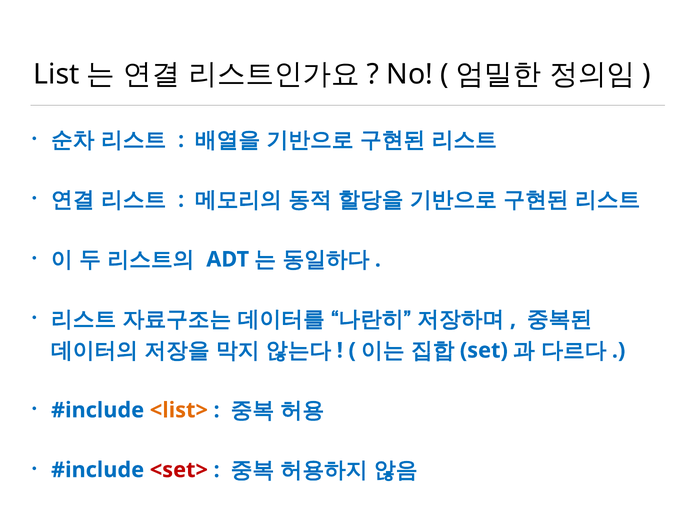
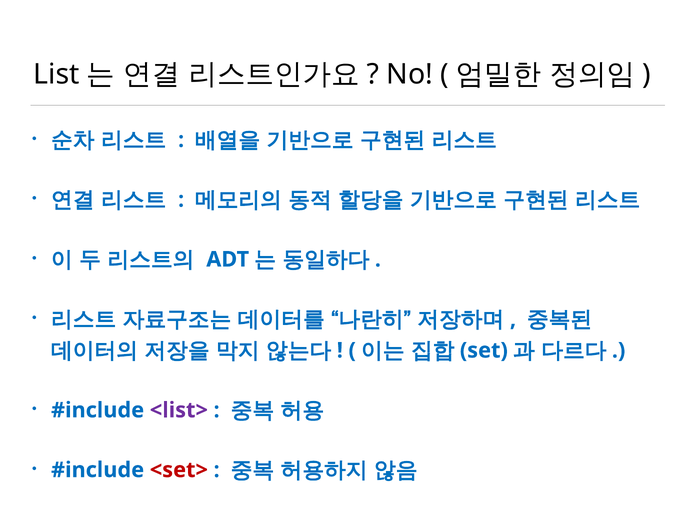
<list> colour: orange -> purple
